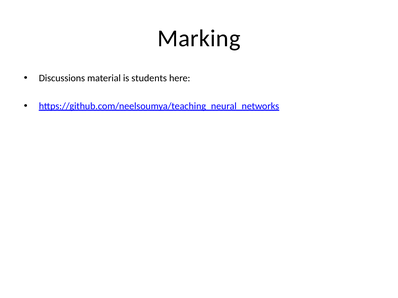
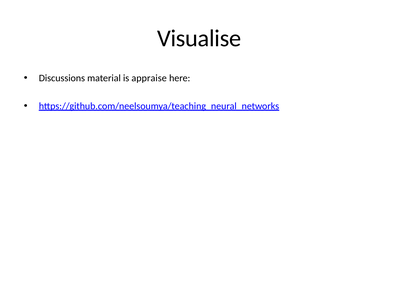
Marking: Marking -> Visualise
students: students -> appraise
